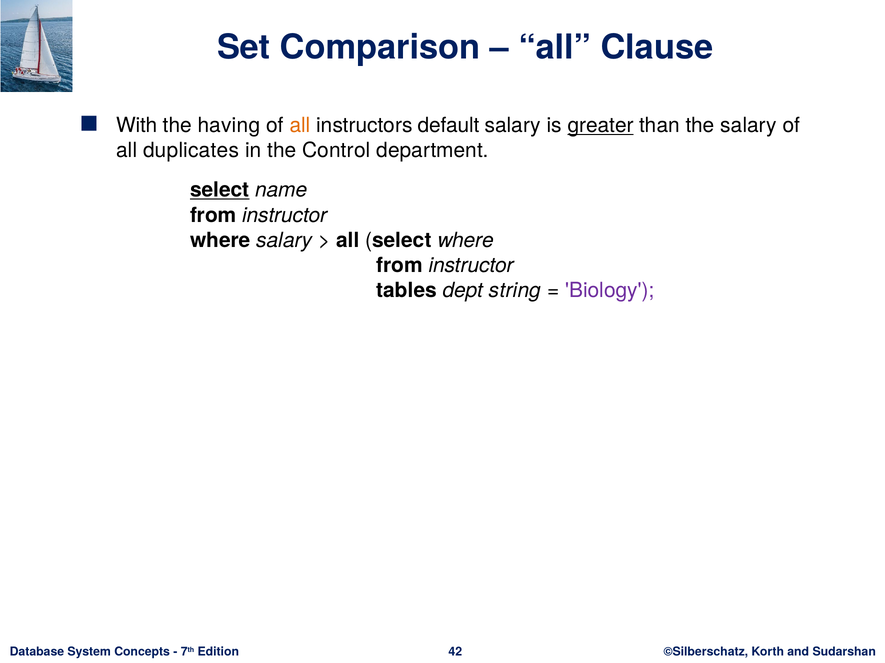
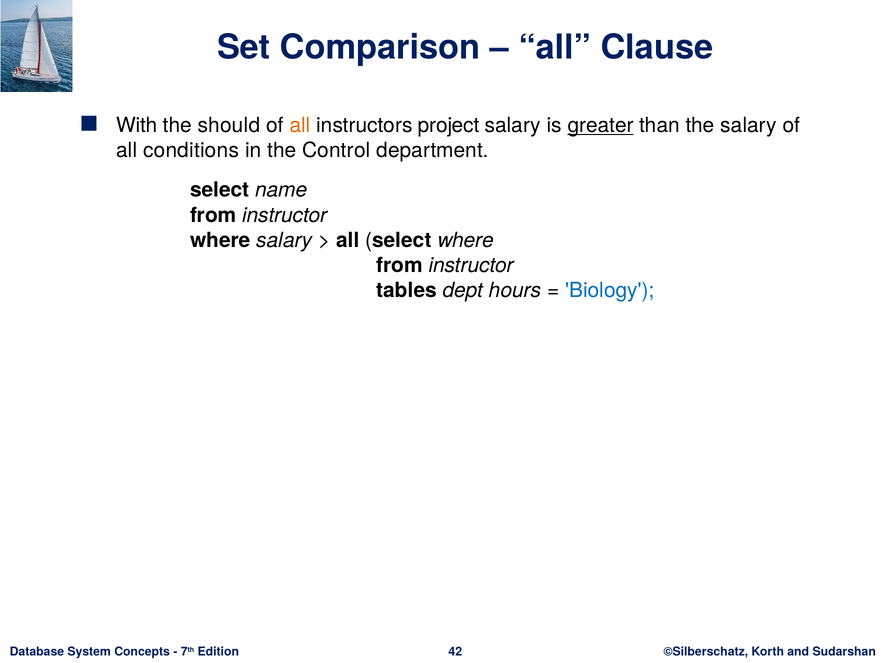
having: having -> should
default: default -> project
duplicates: duplicates -> conditions
select at (220, 190) underline: present -> none
string: string -> hours
Biology colour: purple -> blue
